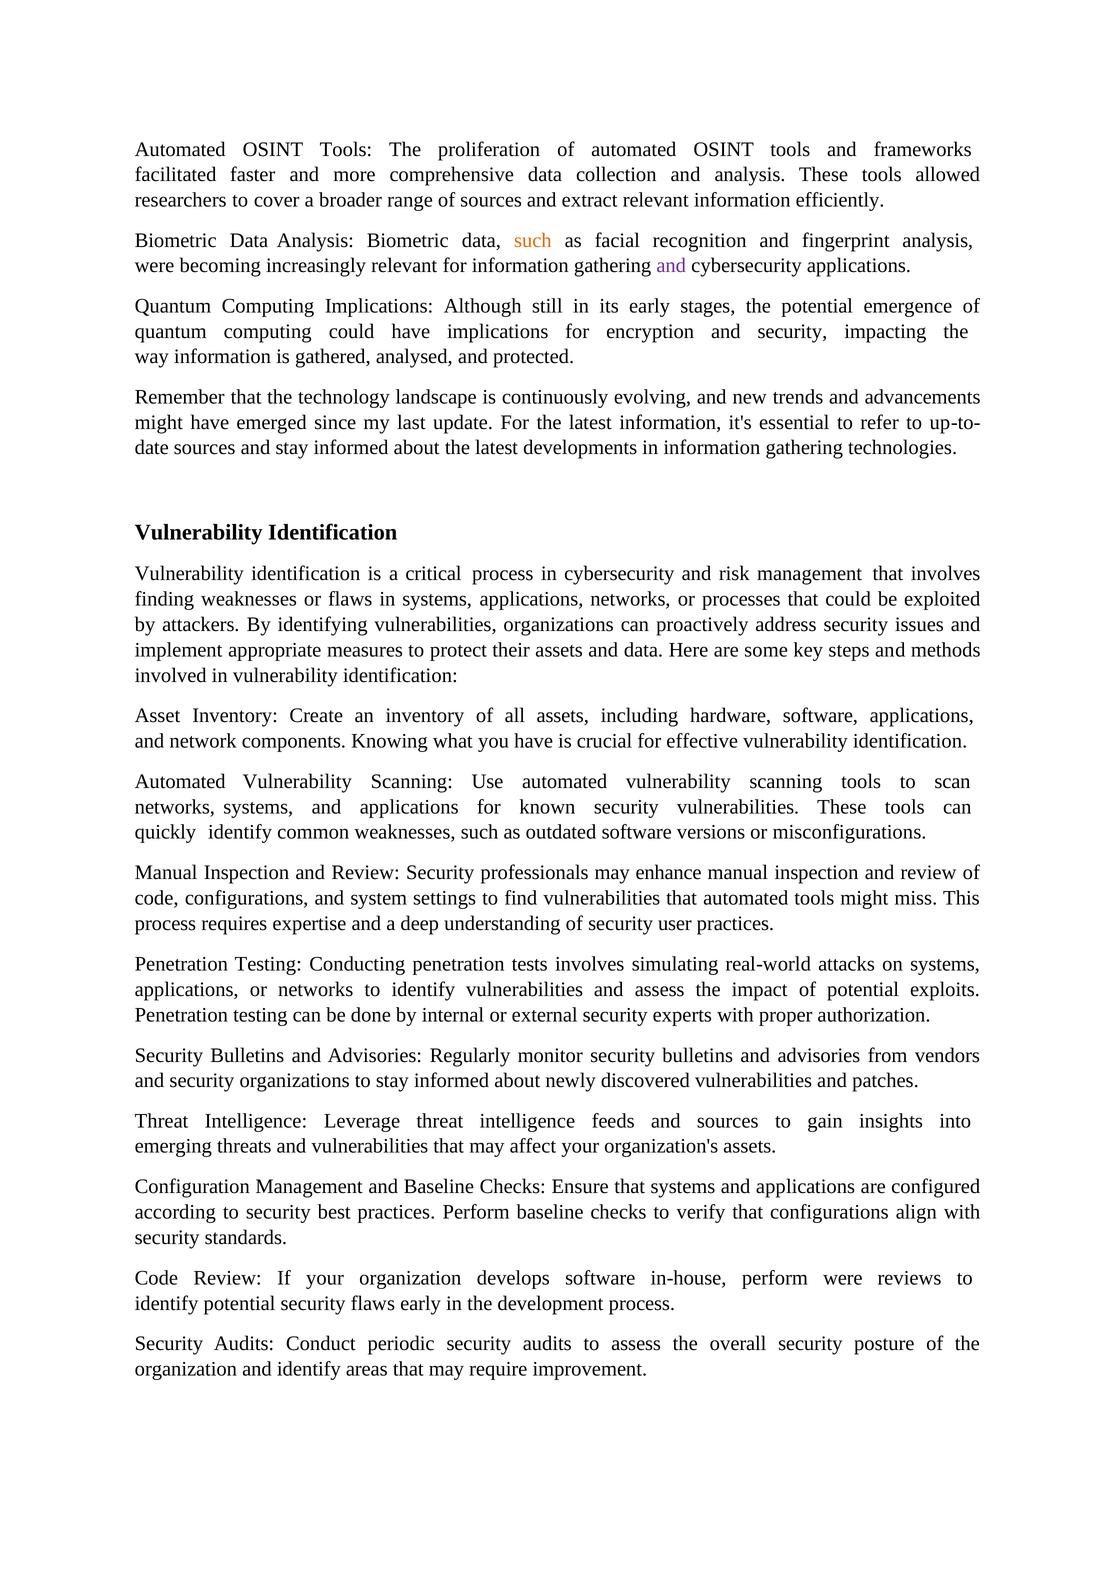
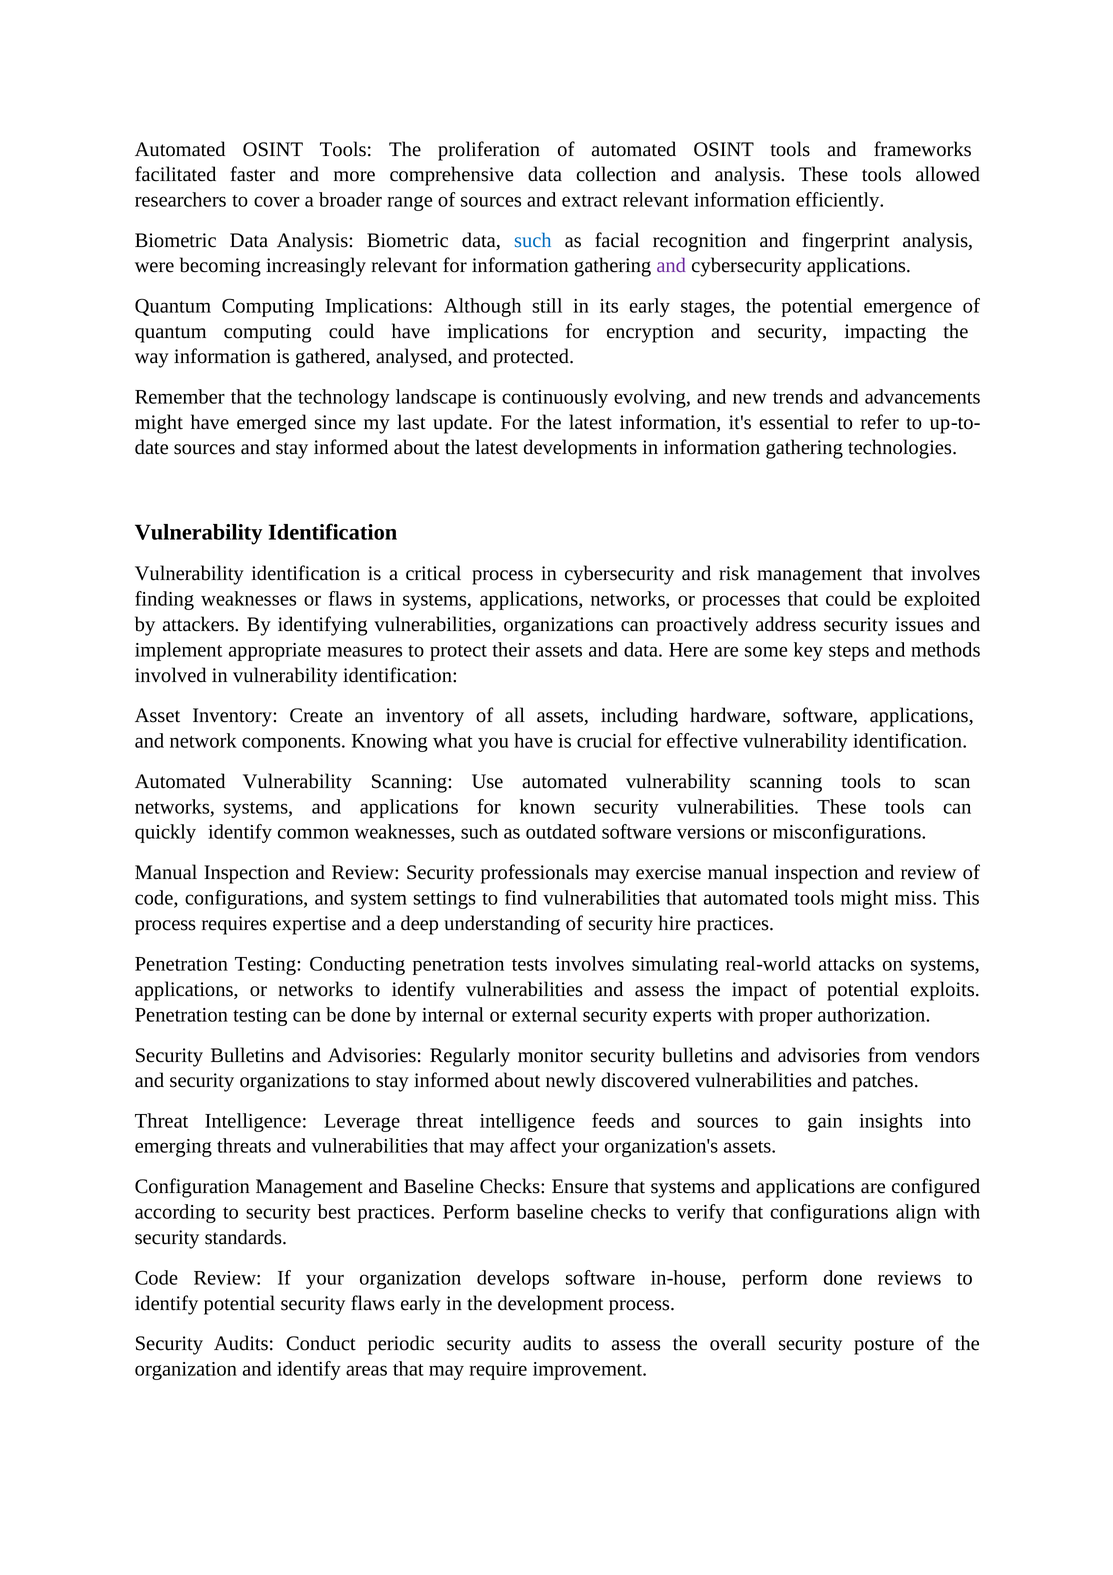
such at (533, 240) colour: orange -> blue
enhance: enhance -> exercise
user: user -> hire
perform were: were -> done
